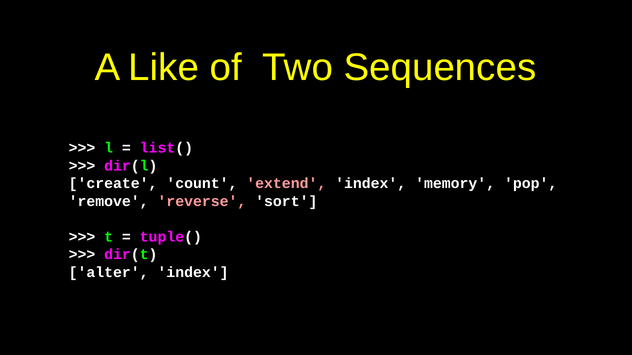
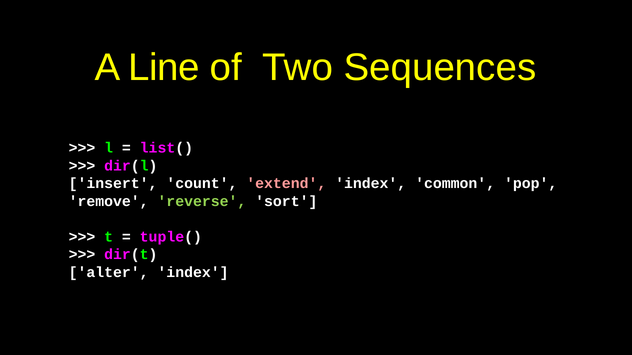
Like: Like -> Line
create: create -> insert
memory: memory -> common
reverse colour: pink -> light green
